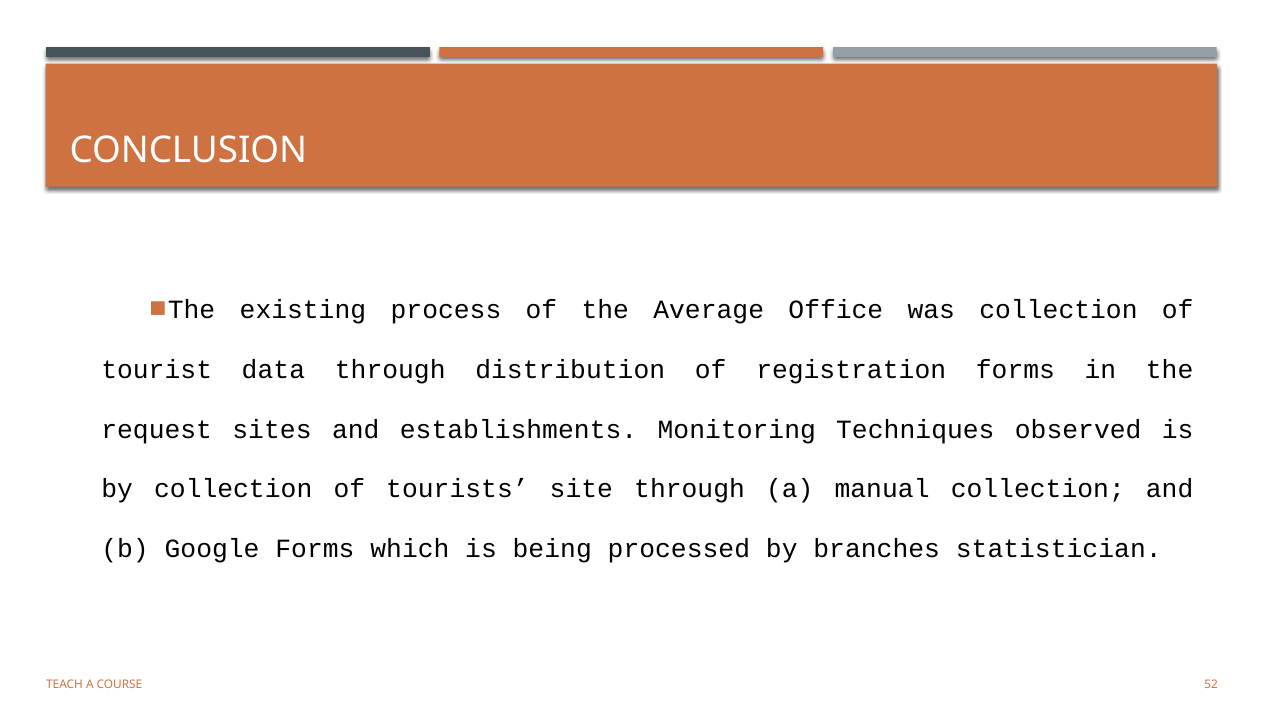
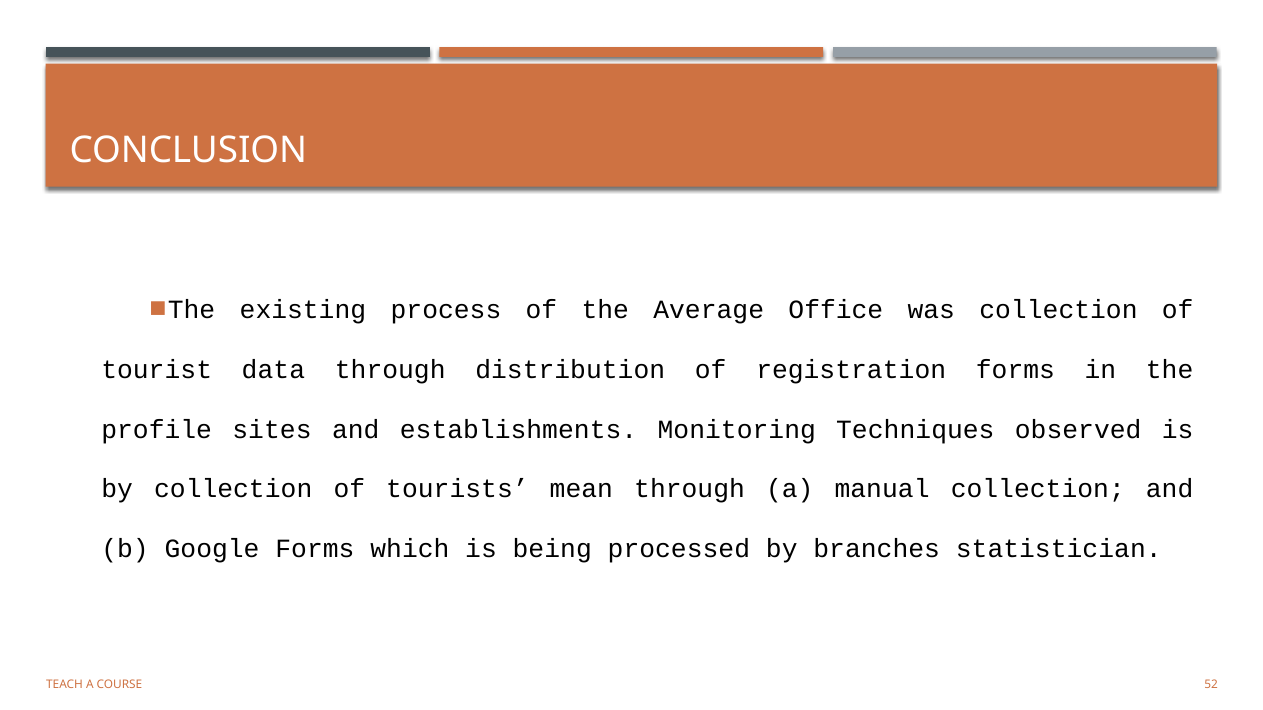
request: request -> profile
site: site -> mean
